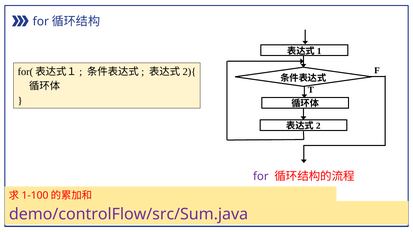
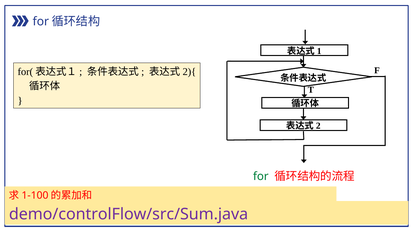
for at (261, 177) colour: purple -> green
